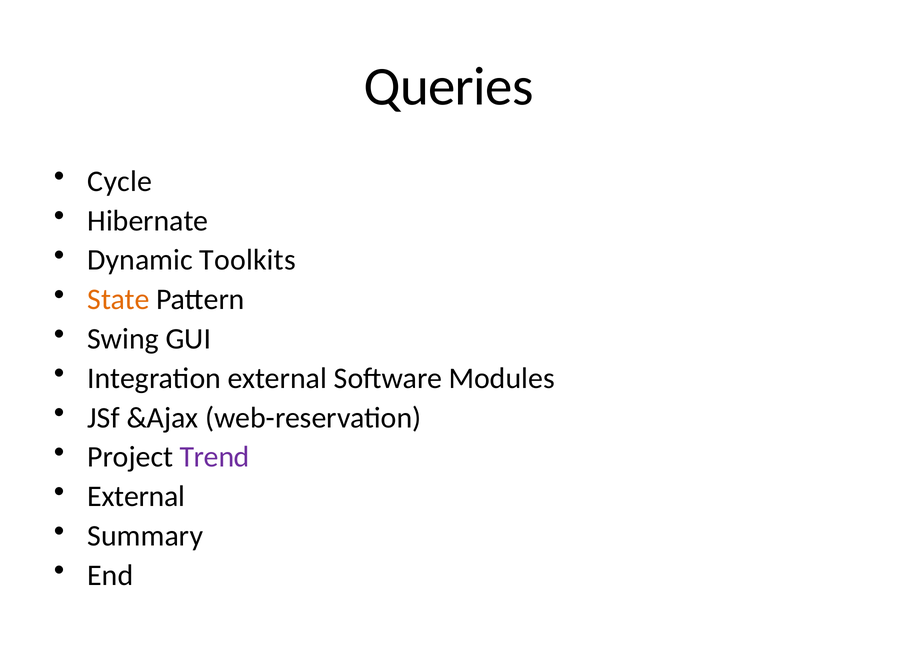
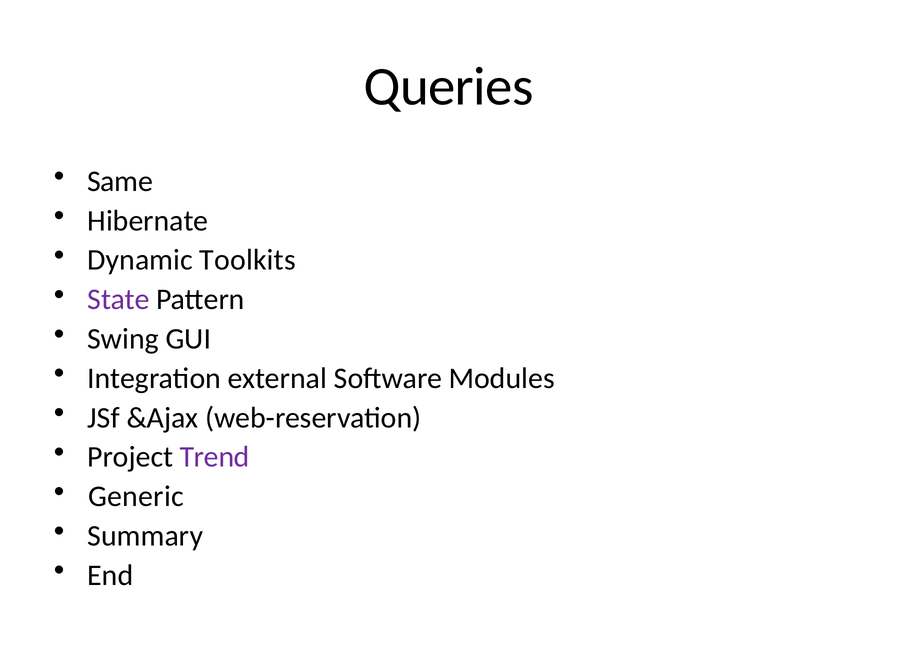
Cycle: Cycle -> Same
State colour: orange -> purple
External at (136, 497): External -> Generic
